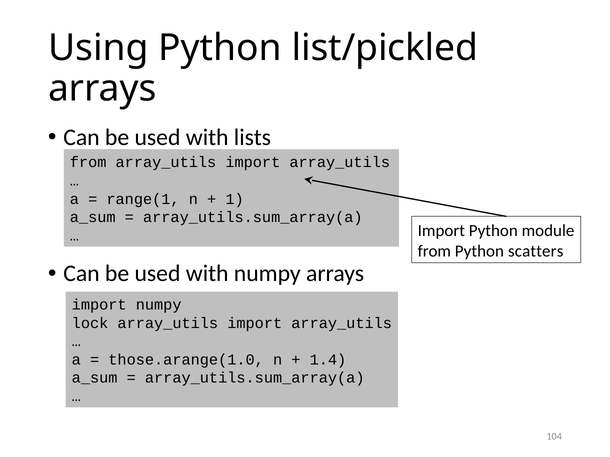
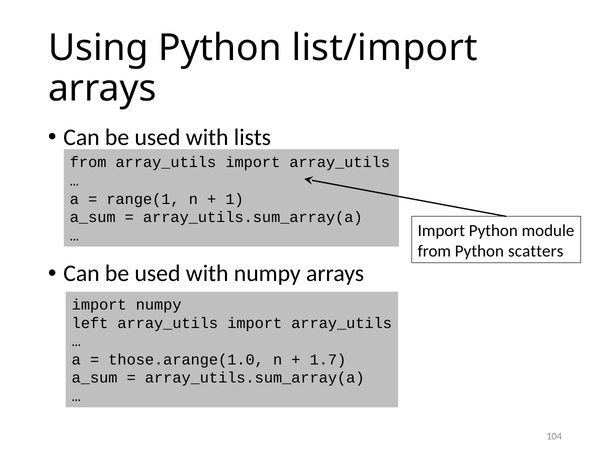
list/pickled: list/pickled -> list/import
lock: lock -> left
1.4: 1.4 -> 1.7
